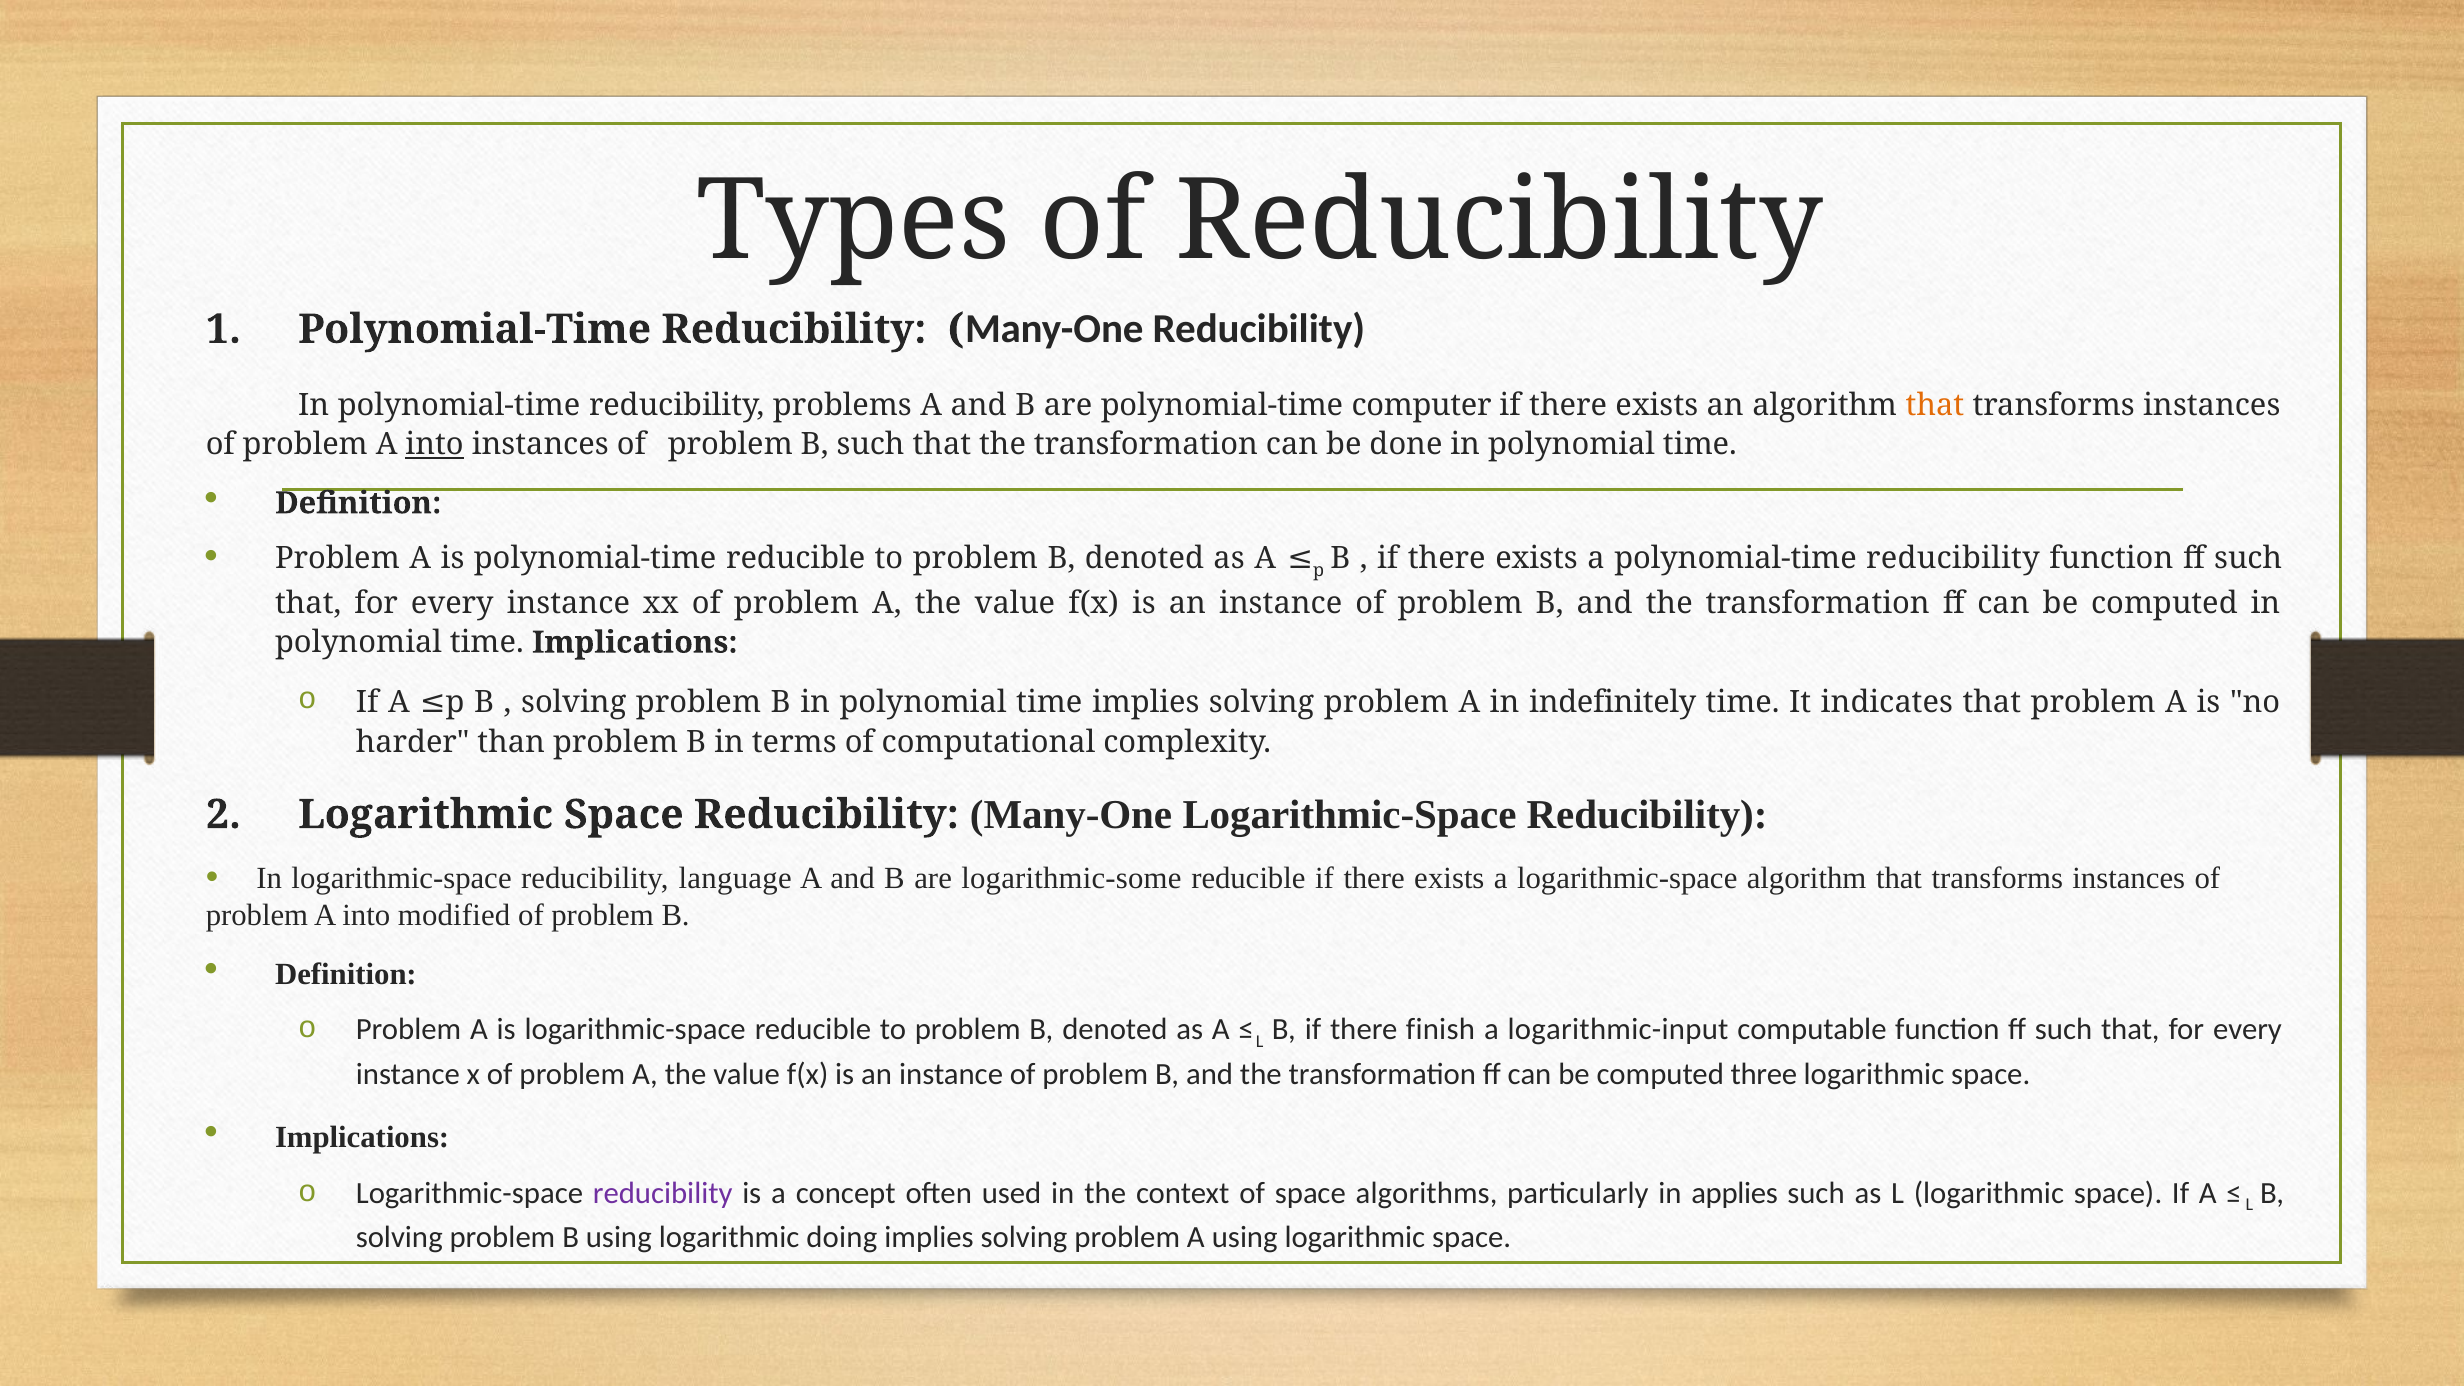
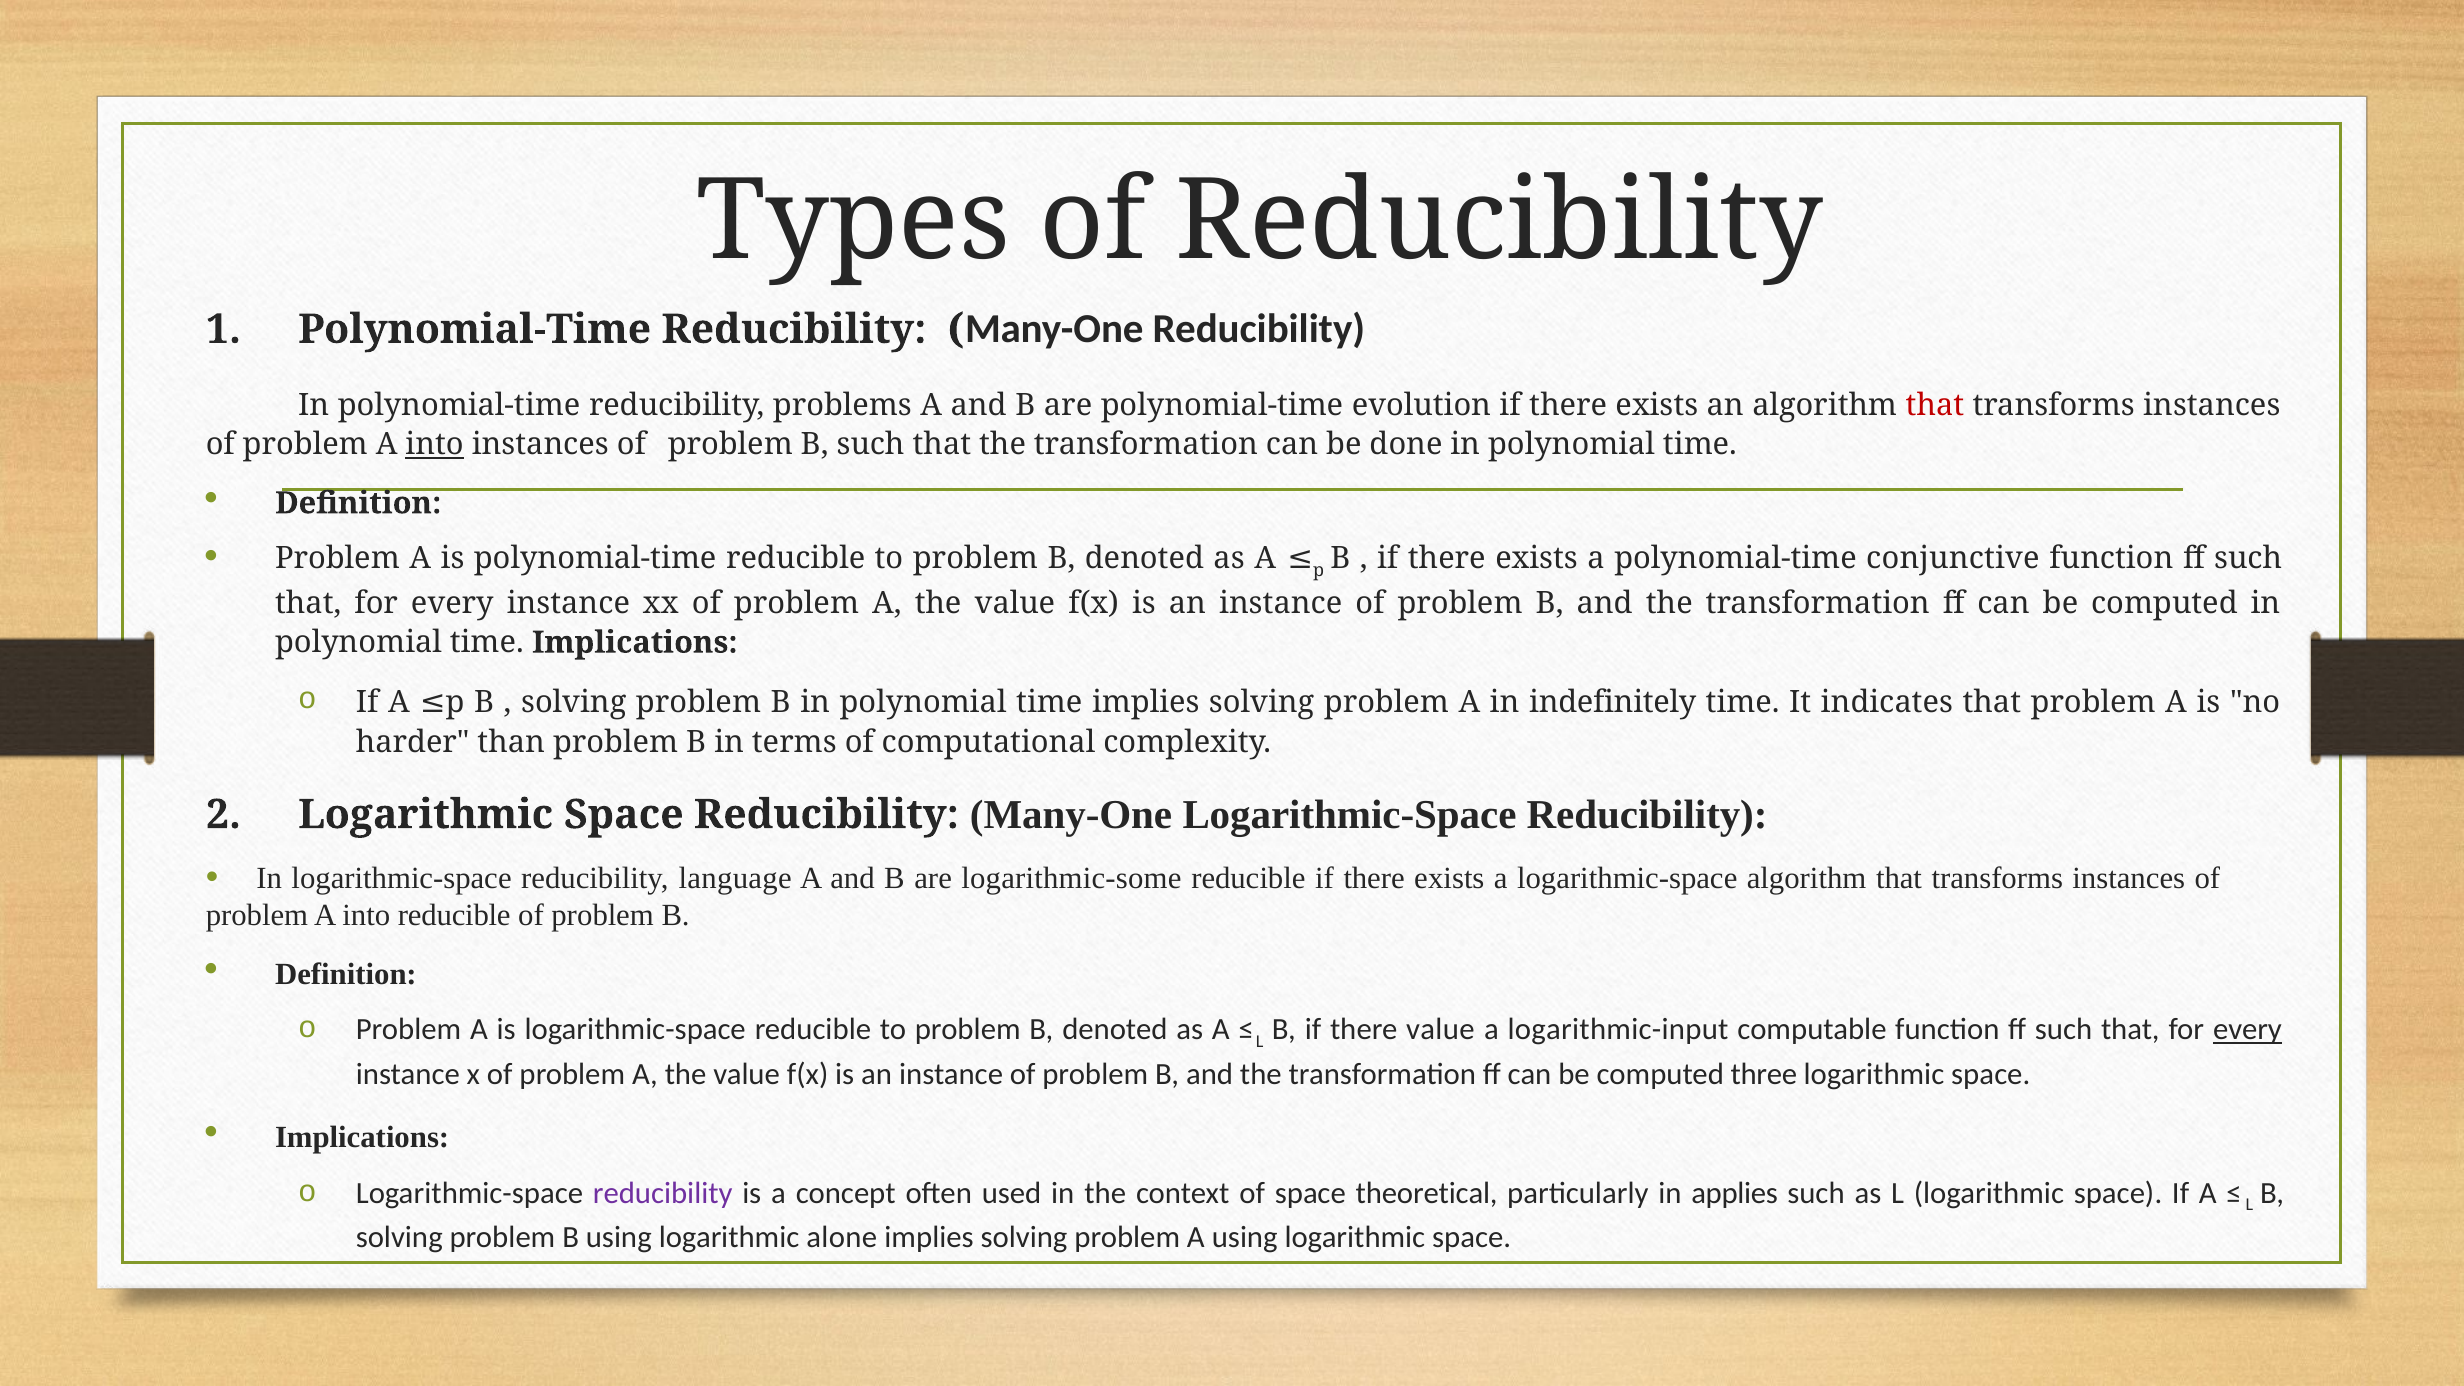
computer: computer -> evolution
that at (1935, 406) colour: orange -> red
a polynomial-time reducibility: reducibility -> conjunctive
into modified: modified -> reducible
there finish: finish -> value
every at (2247, 1029) underline: none -> present
algorithms: algorithms -> theoretical
doing: doing -> alone
